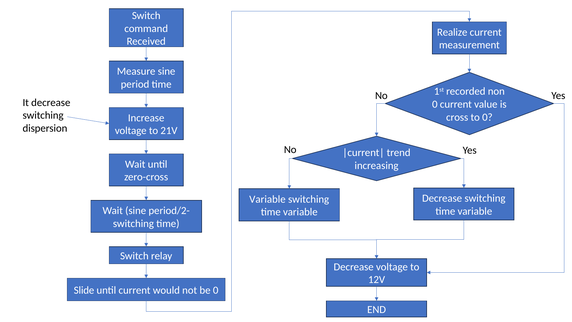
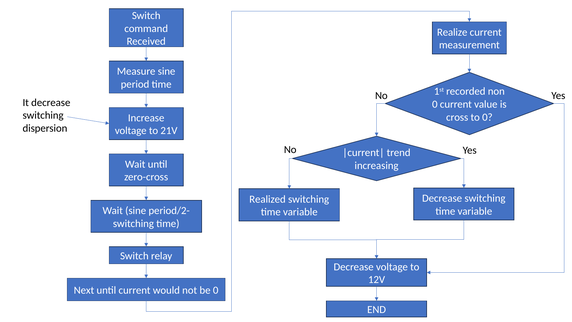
Variable at (267, 199): Variable -> Realized
Slide: Slide -> Next
